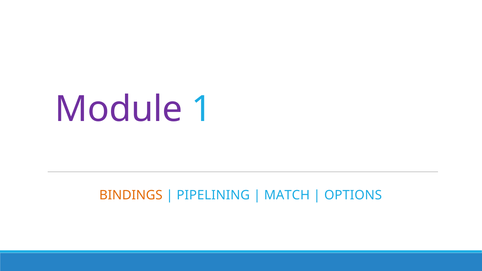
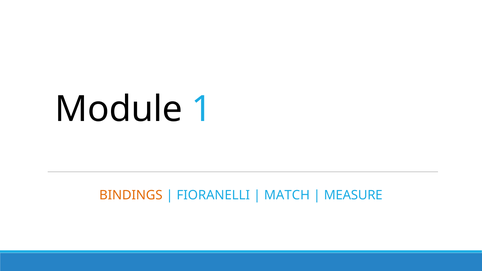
Module colour: purple -> black
PIPELINING: PIPELINING -> FIORANELLI
OPTIONS: OPTIONS -> MEASURE
